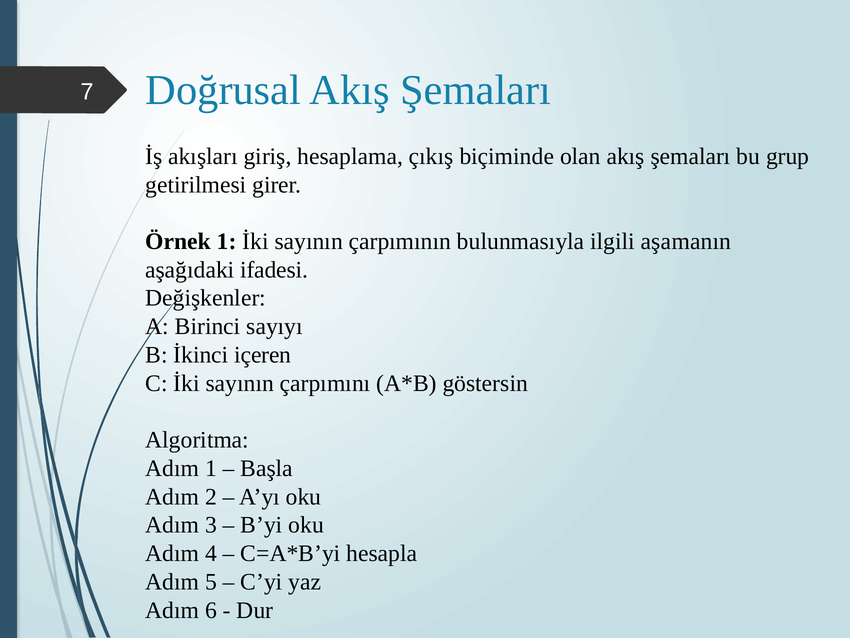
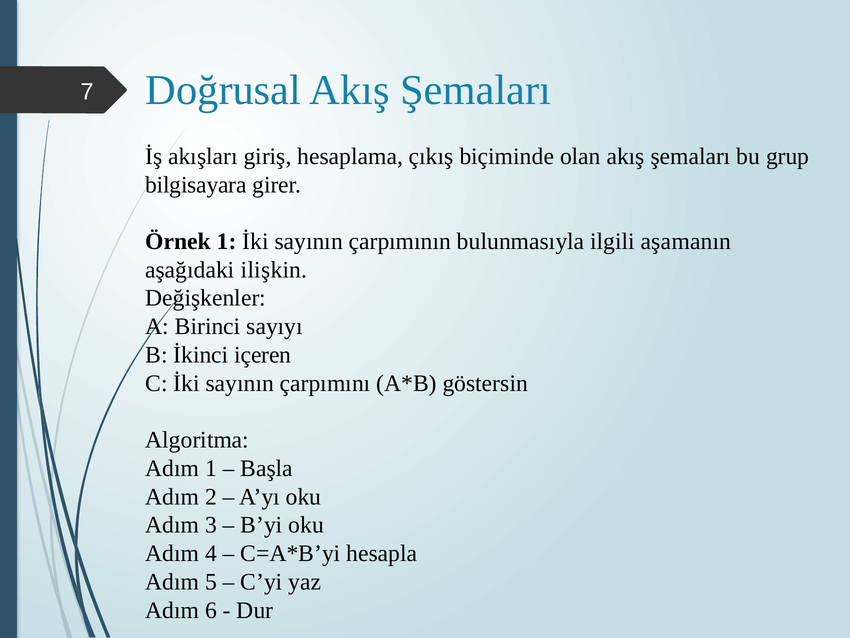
getirilmesi: getirilmesi -> bilgisayara
ifadesi: ifadesi -> ilişkin
